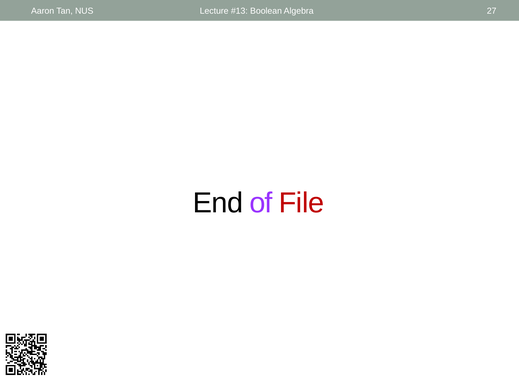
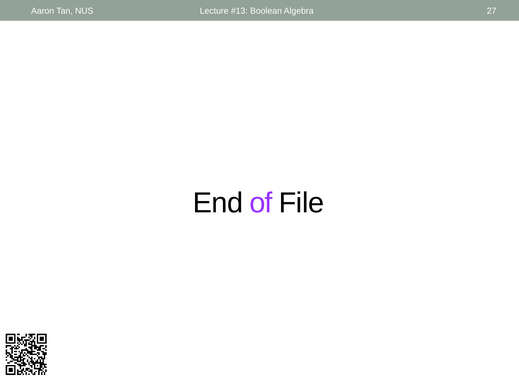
File colour: red -> black
